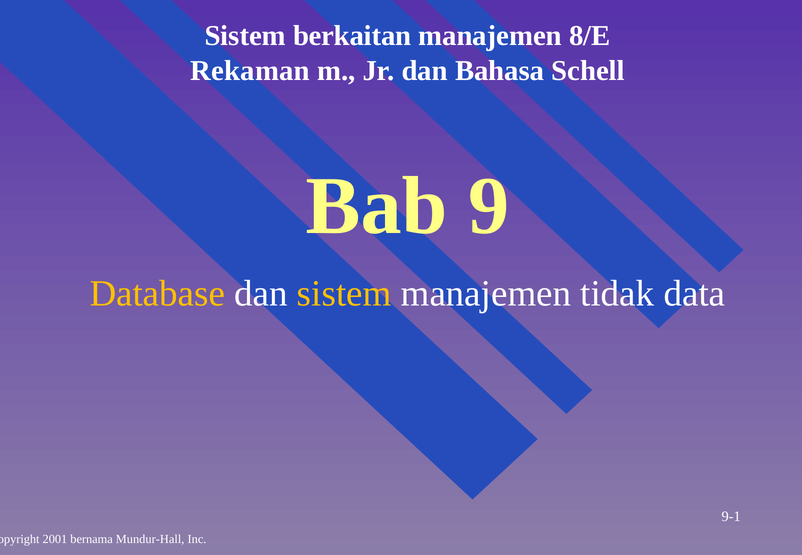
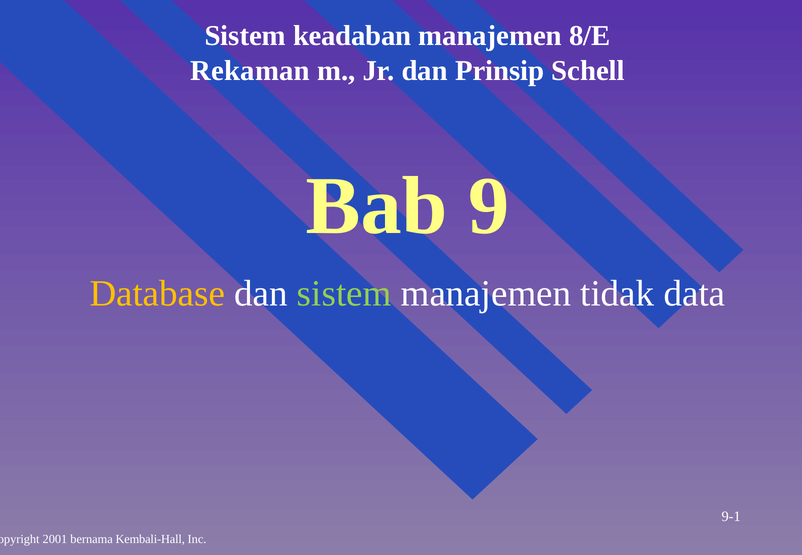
berkaitan: berkaitan -> keadaban
Bahasa: Bahasa -> Prinsip
sistem at (344, 294) colour: yellow -> light green
Mundur-Hall: Mundur-Hall -> Kembali-Hall
